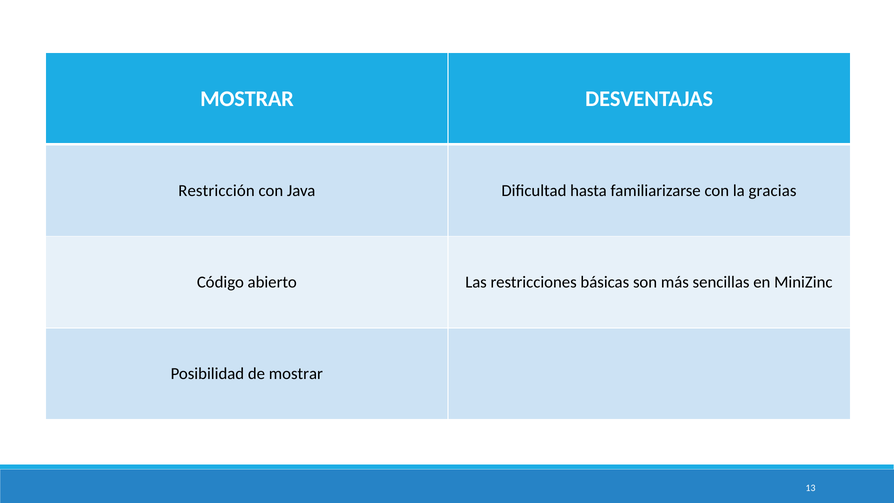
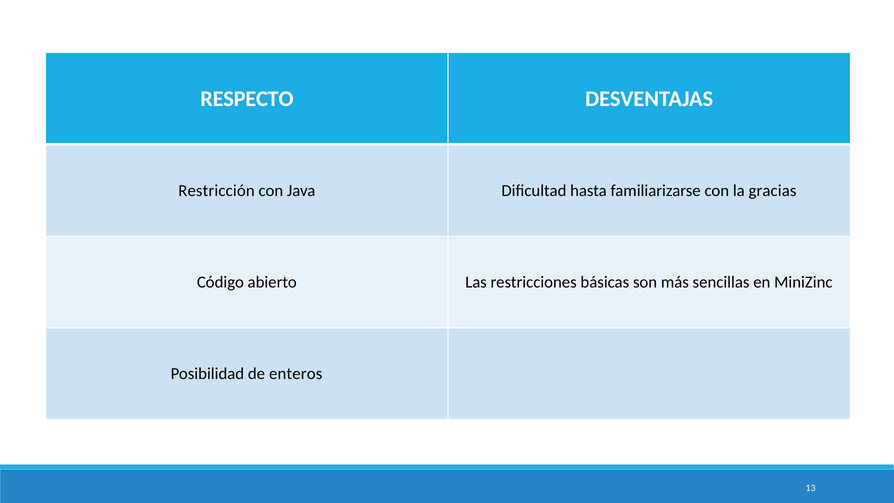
MOSTRAR at (247, 99): MOSTRAR -> RESPECTO
de mostrar: mostrar -> enteros
